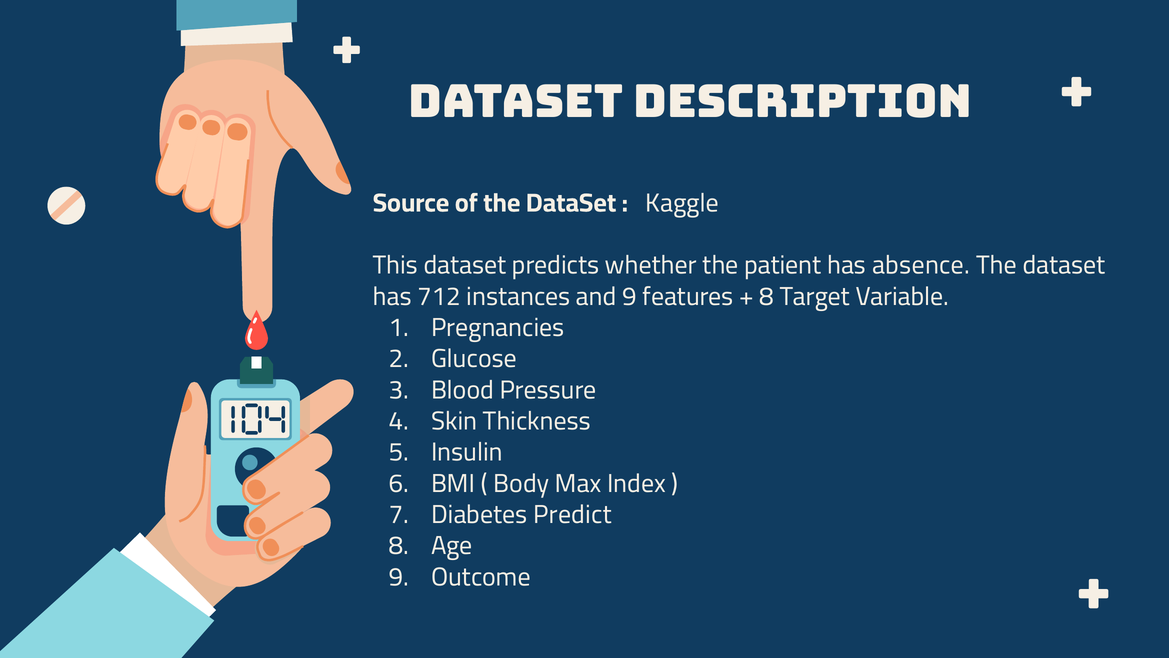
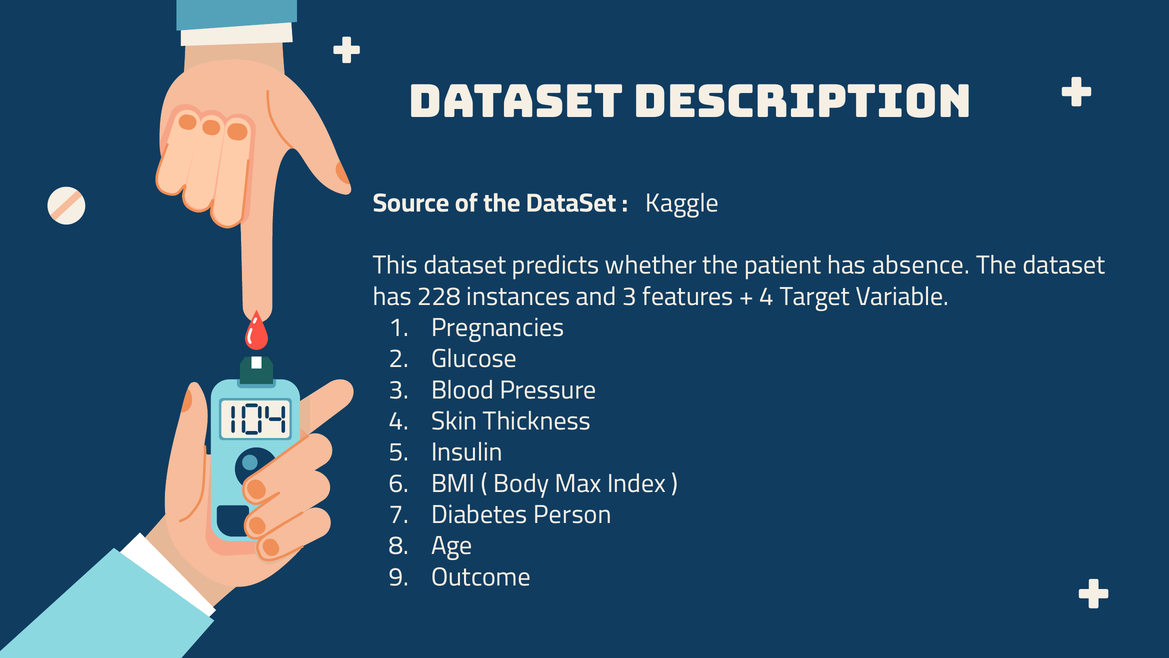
712: 712 -> 228
and 9: 9 -> 3
8 at (767, 296): 8 -> 4
Predict: Predict -> Person
